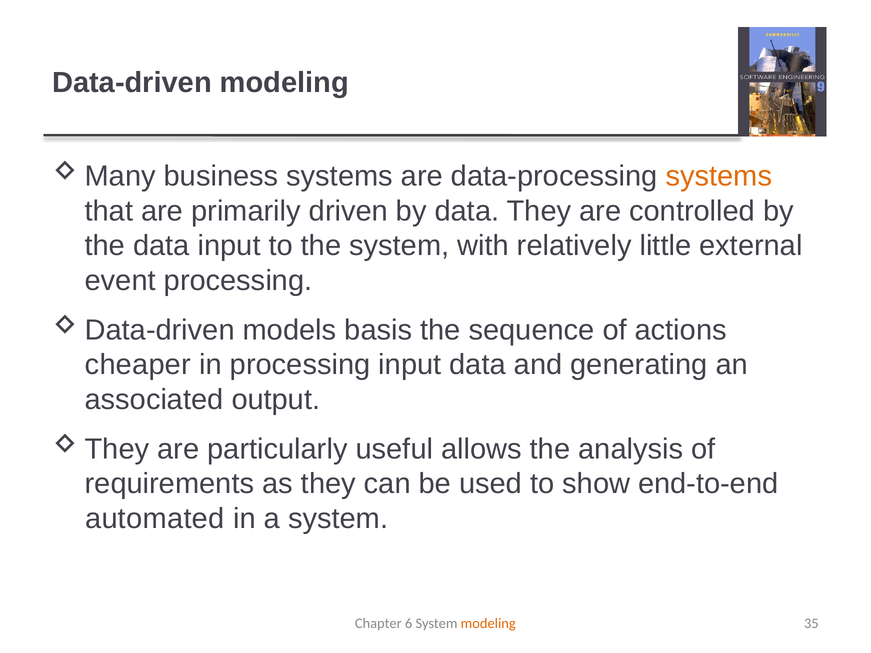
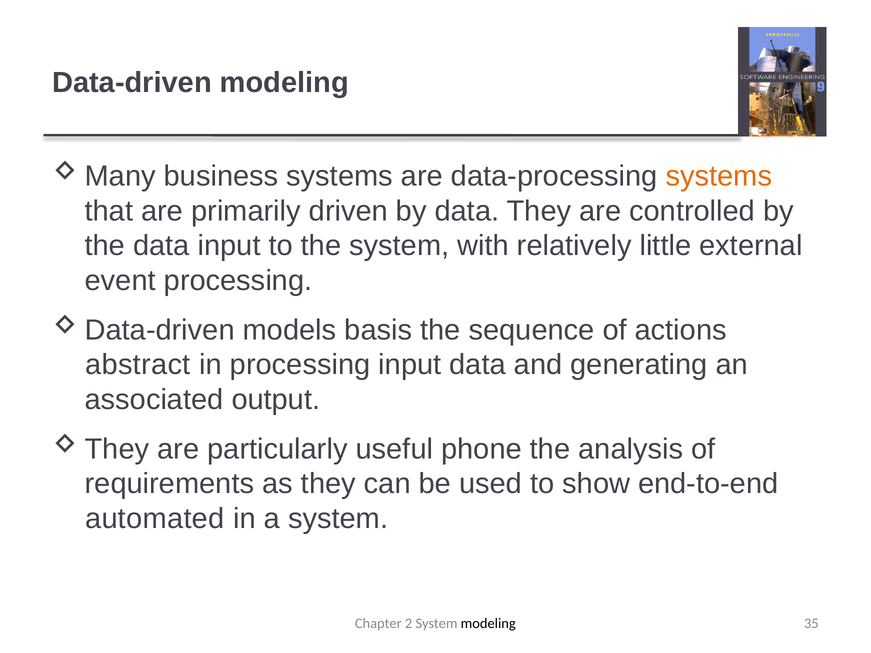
cheaper: cheaper -> abstract
allows: allows -> phone
6: 6 -> 2
modeling at (488, 624) colour: orange -> black
